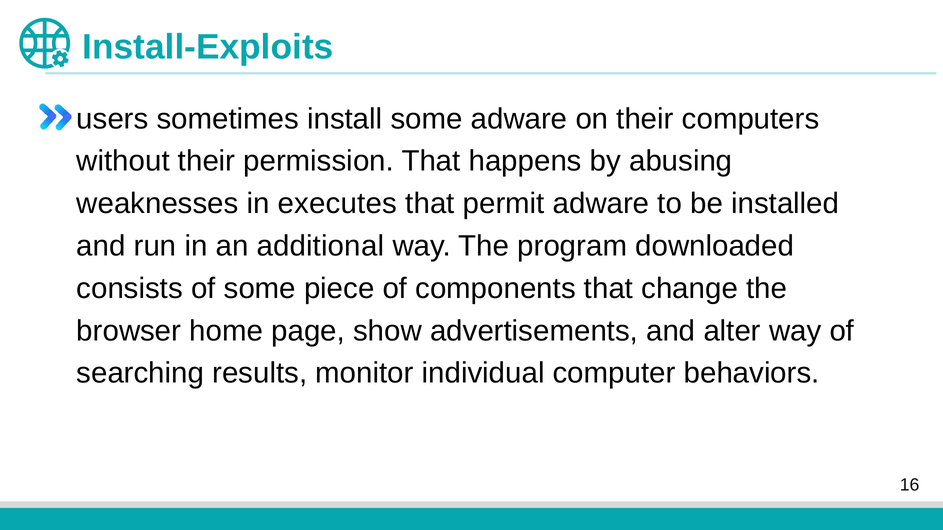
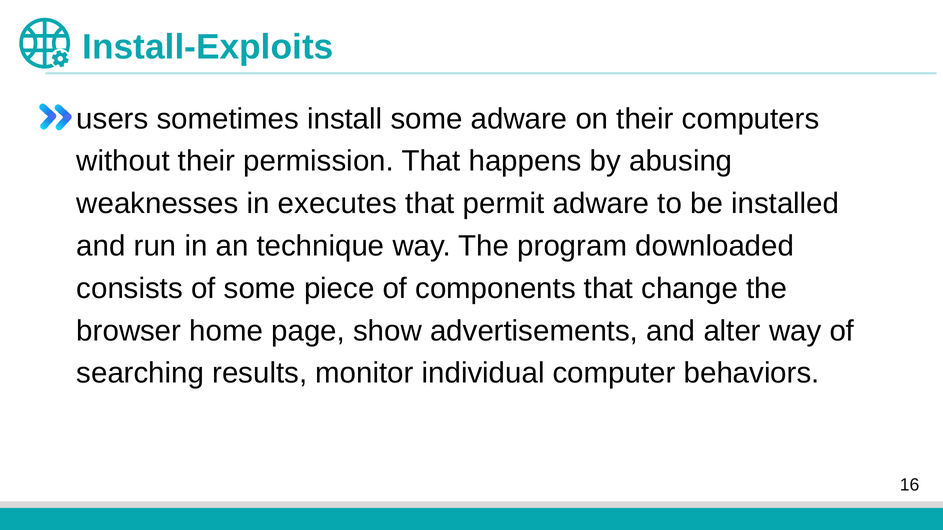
additional: additional -> technique
